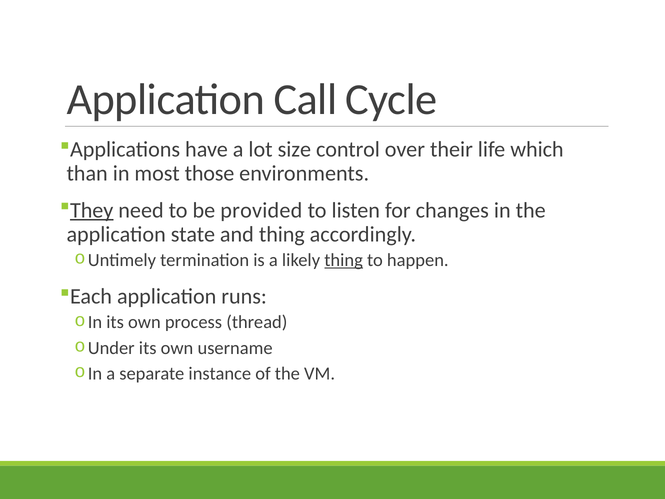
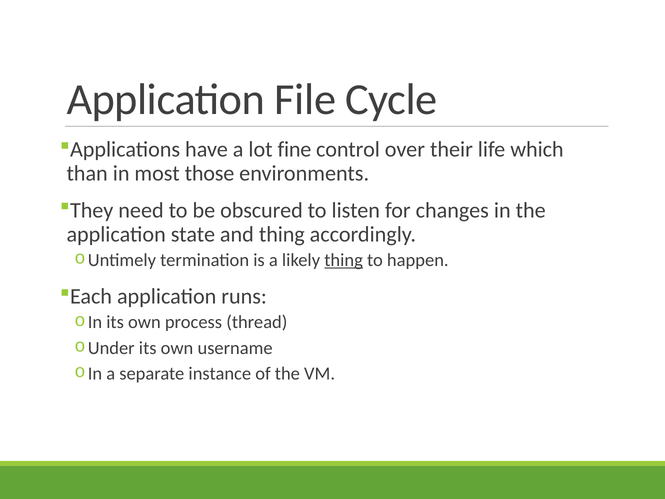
Call: Call -> File
size: size -> fine
They underline: present -> none
provided: provided -> obscured
